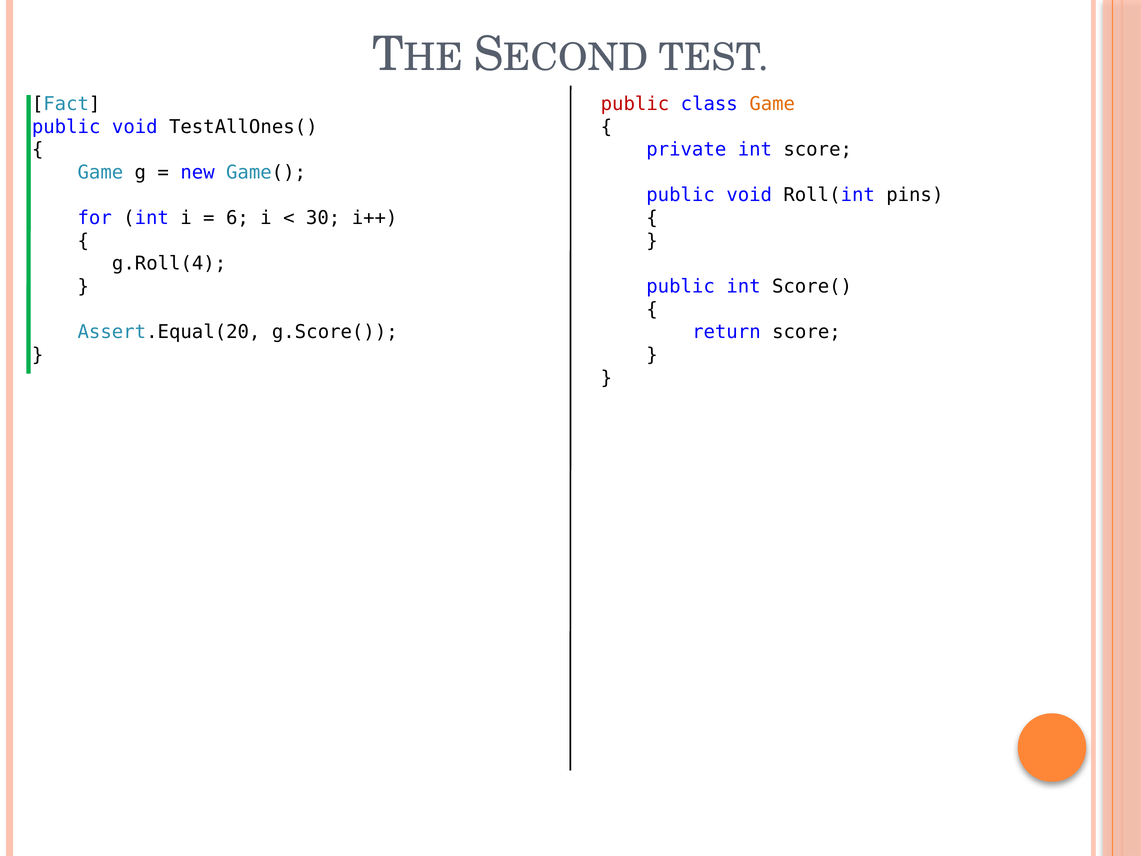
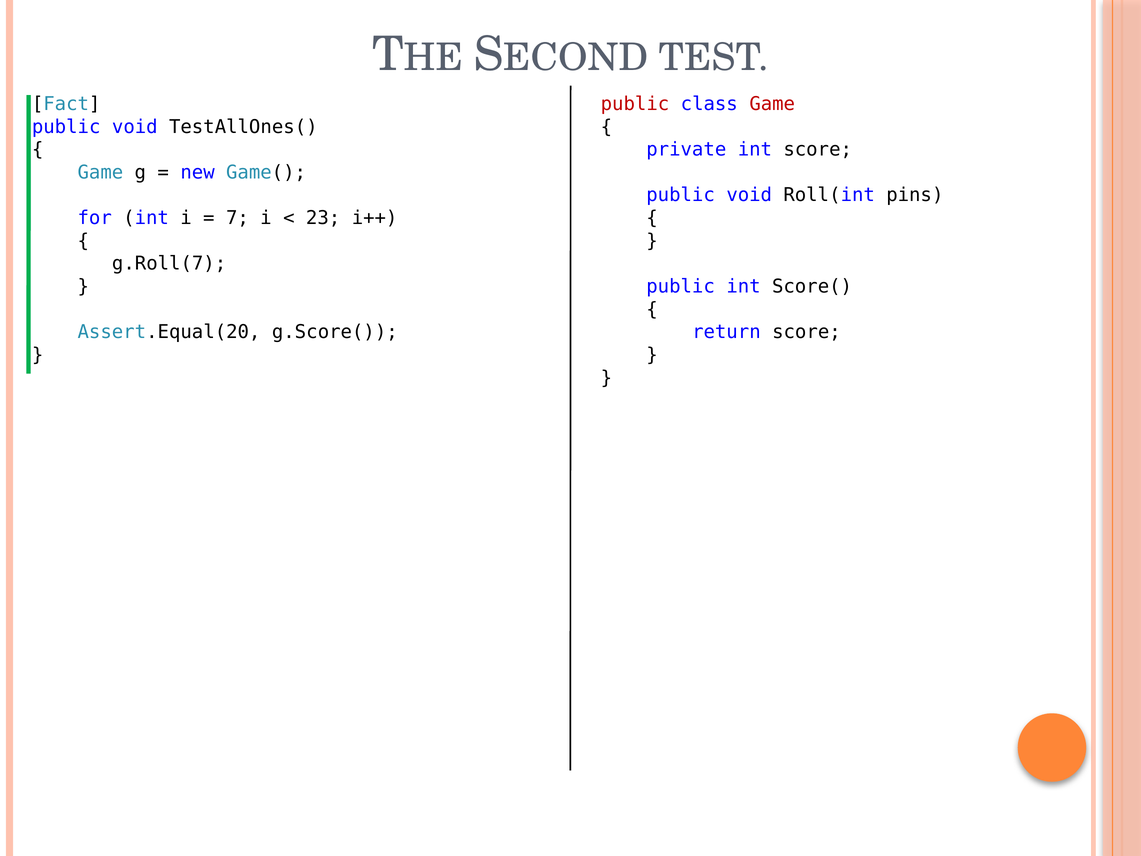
Game at (772, 104) colour: orange -> red
6: 6 -> 7
30: 30 -> 23
g.Roll(4: g.Roll(4 -> g.Roll(7
